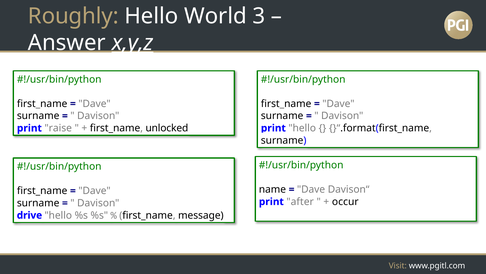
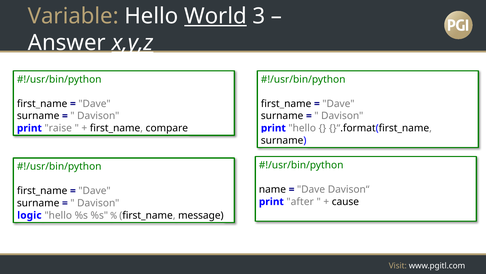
Roughly: Roughly -> Variable
World underline: none -> present
unlocked: unlocked -> compare
occur: occur -> cause
drive: drive -> logic
